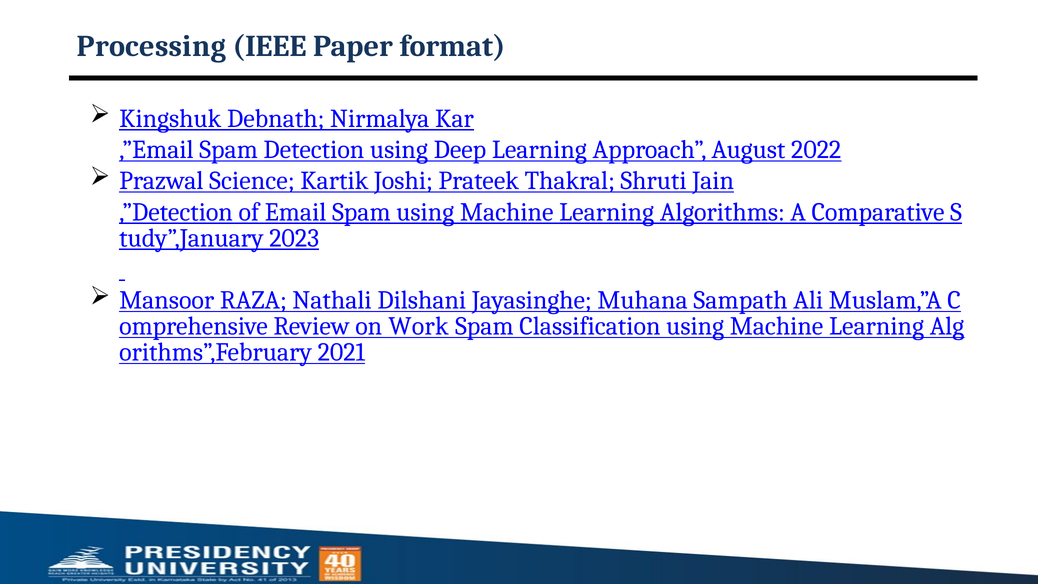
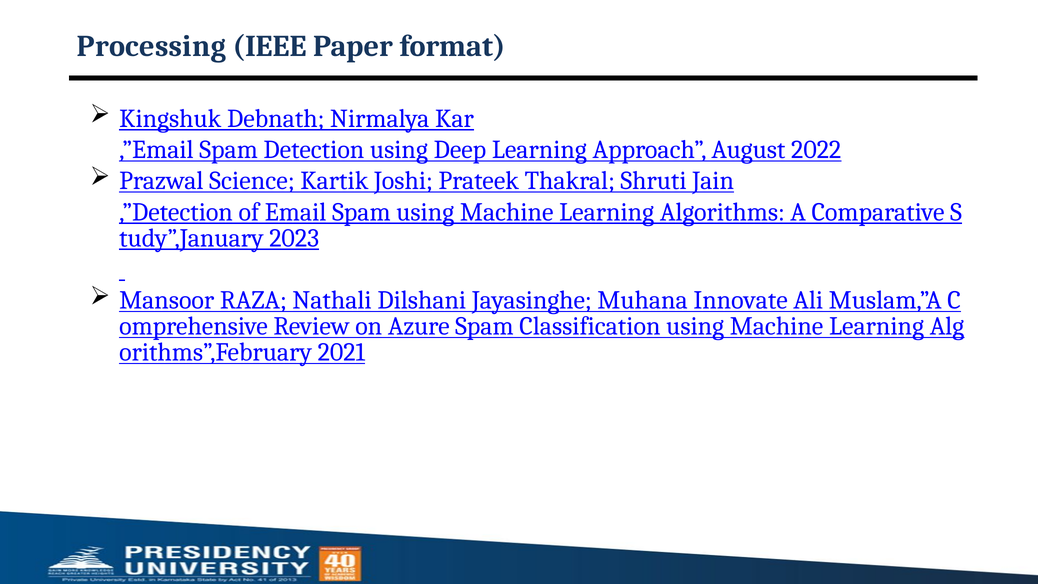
Sampath: Sampath -> Innovate
Work: Work -> Azure
